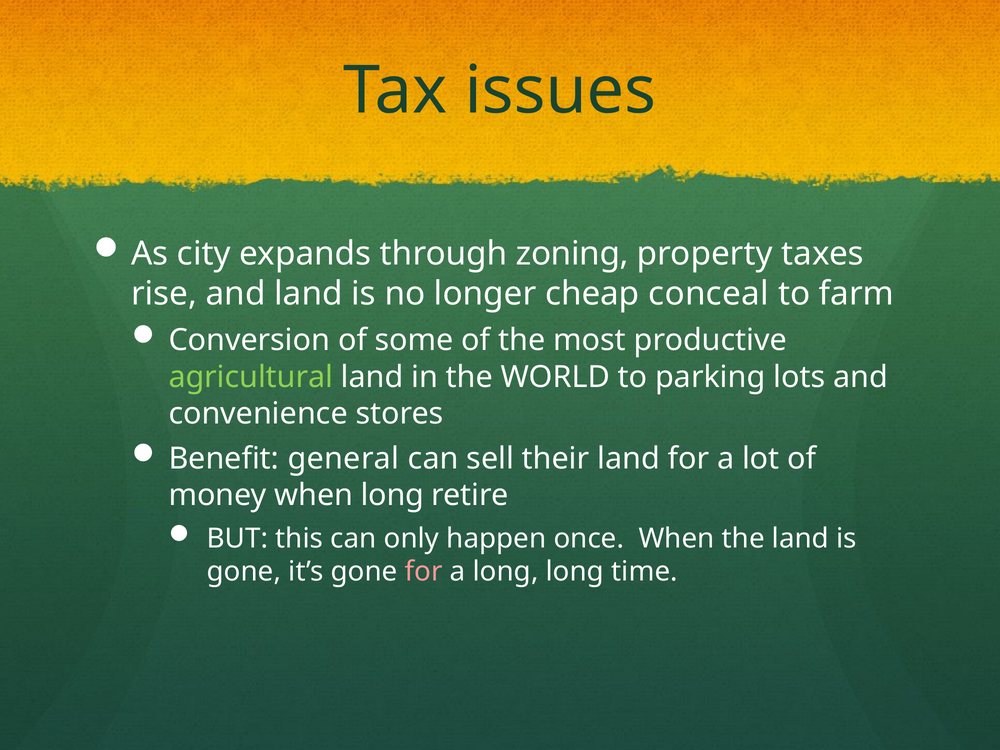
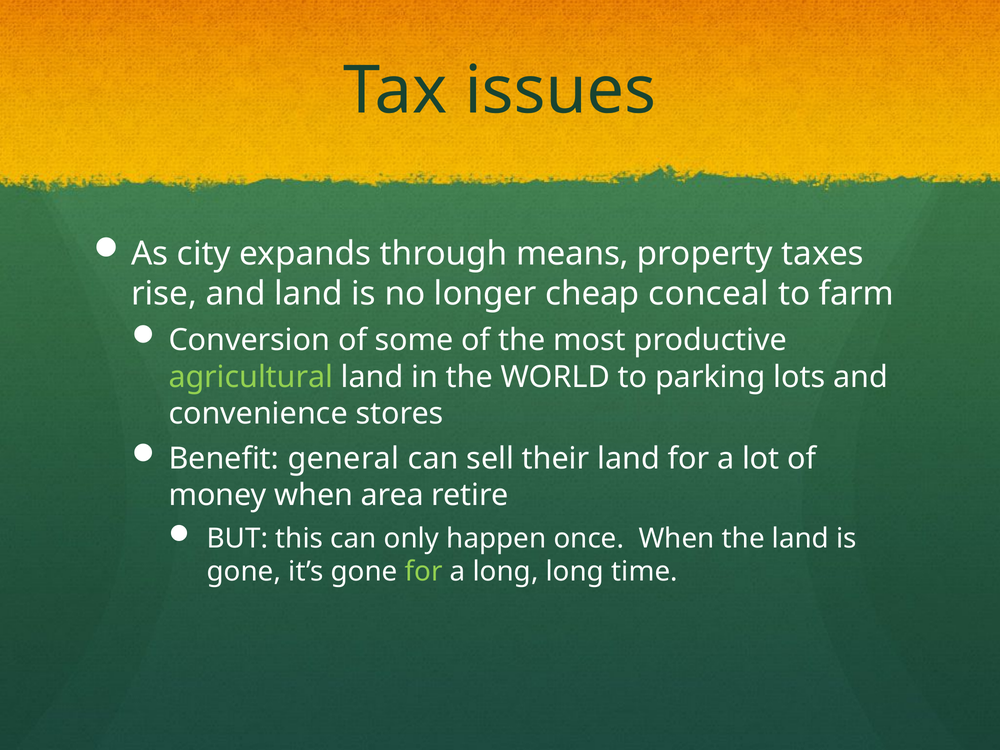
zoning: zoning -> means
when long: long -> area
for at (424, 572) colour: pink -> light green
